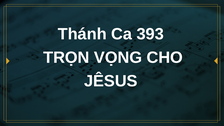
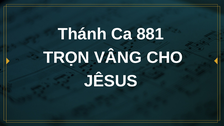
393: 393 -> 881
VỌNG: VỌNG -> VÂNG
